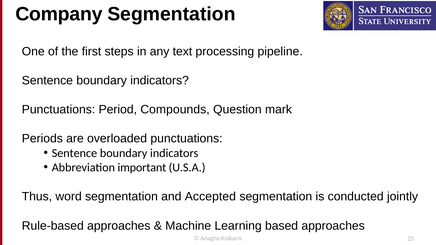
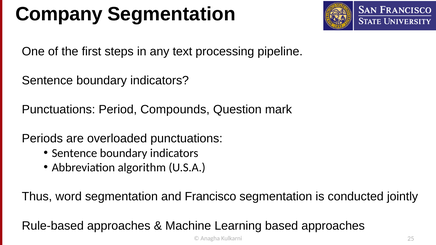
important: important -> algorithm
Accepted: Accepted -> Francisco
